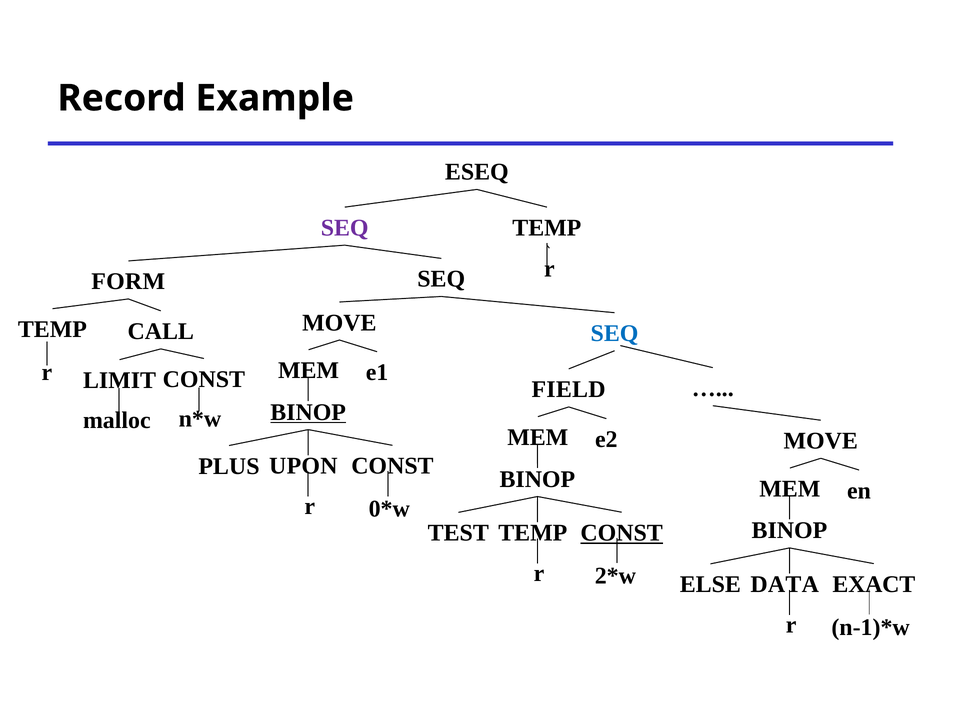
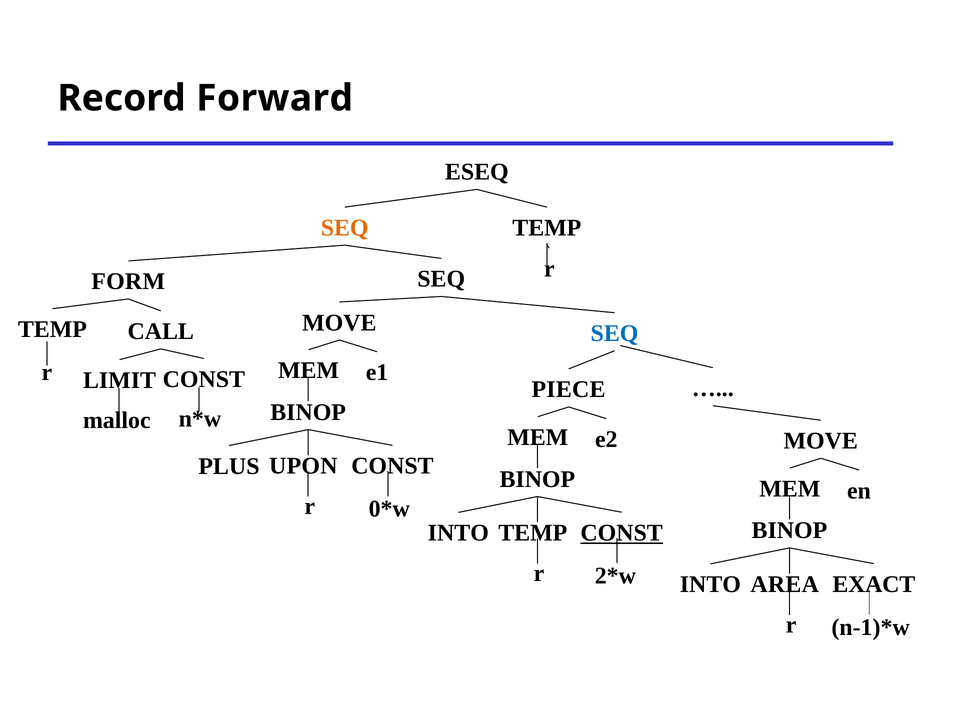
Example: Example -> Forward
SEQ at (345, 228) colour: purple -> orange
FIELD: FIELD -> PIECE
BINOP at (308, 413) underline: present -> none
TEST at (458, 534): TEST -> INTO
DATA: DATA -> AREA
ELSE at (710, 585): ELSE -> INTO
